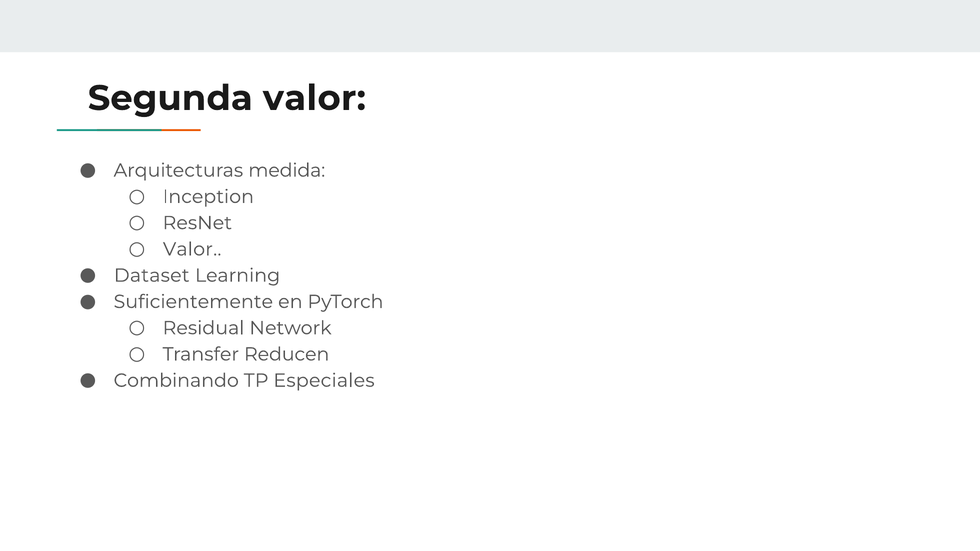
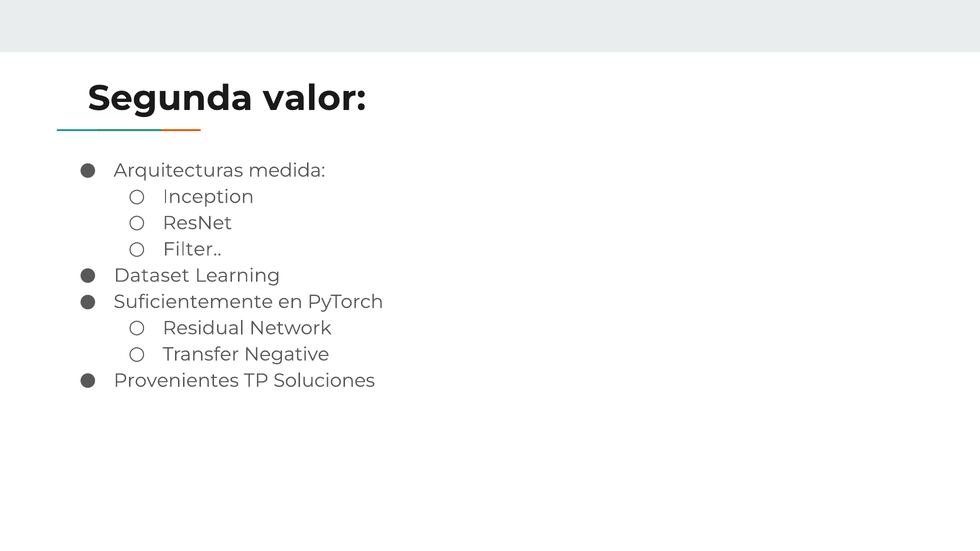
Valor at (192, 249): Valor -> Filter
Reducen: Reducen -> Negative
Combinando: Combinando -> Provenientes
Especiales: Especiales -> Soluciones
